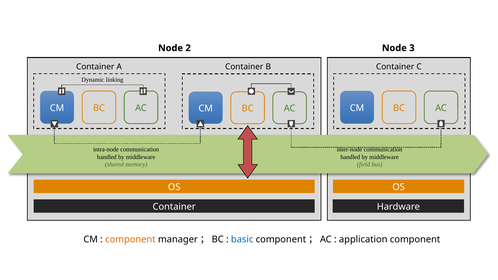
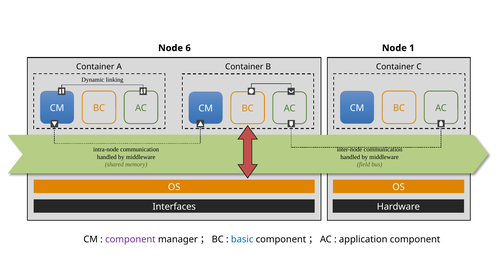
2: 2 -> 6
3: 3 -> 1
Container at (174, 207): Container -> Interfaces
component at (130, 239) colour: orange -> purple
